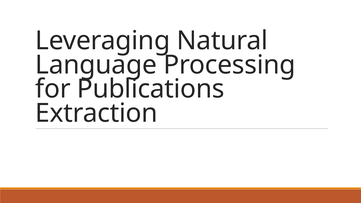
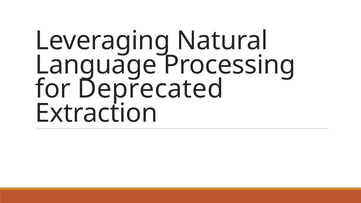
Publications: Publications -> Deprecated
